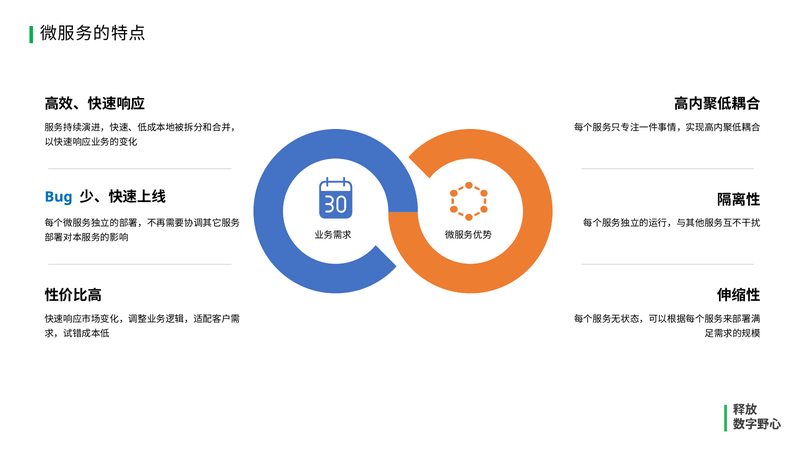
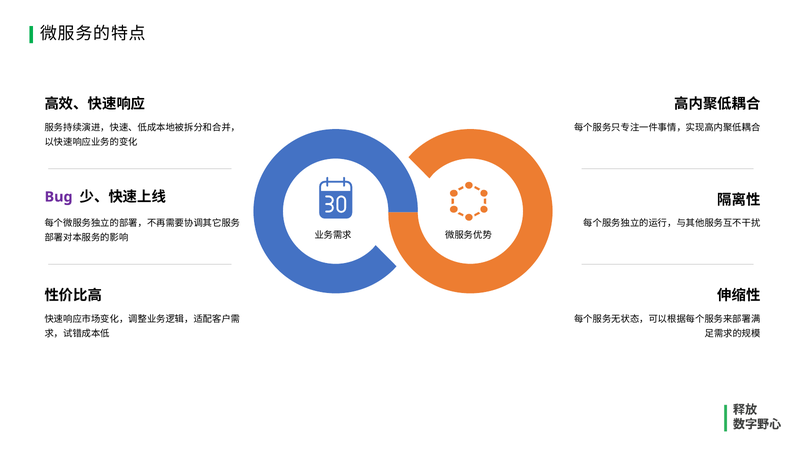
Bug colour: blue -> purple
